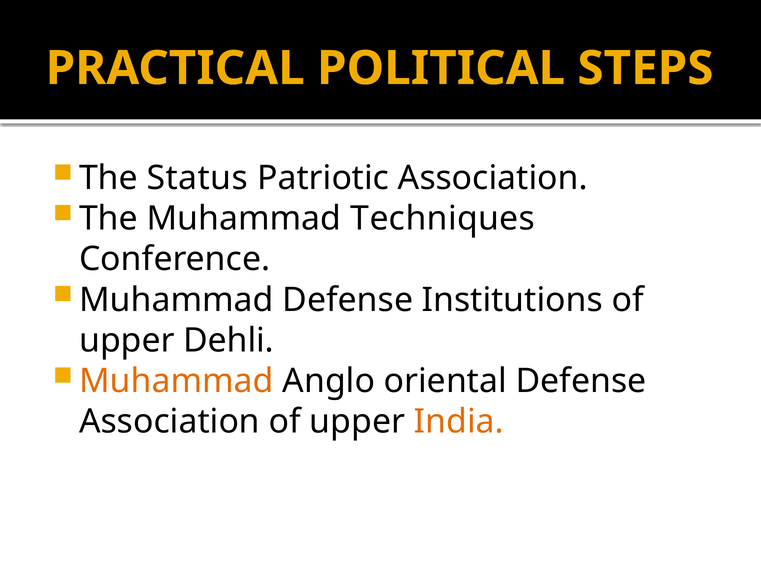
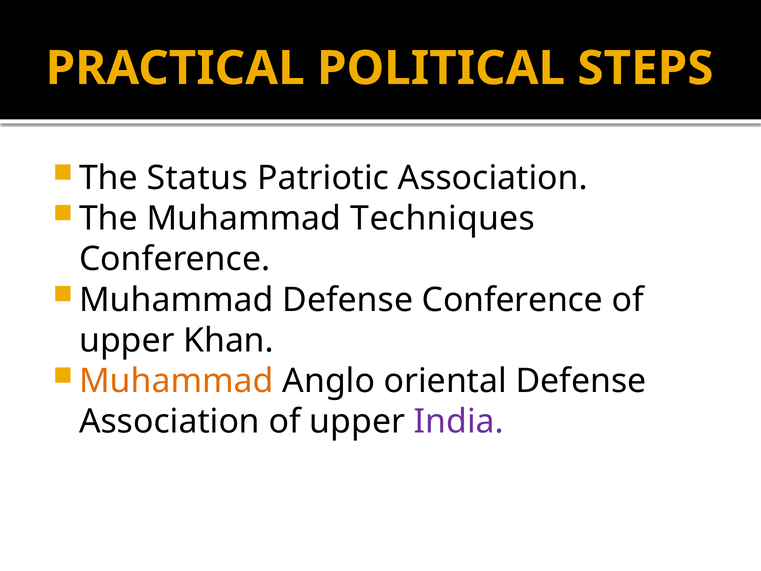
Defense Institutions: Institutions -> Conference
Dehli: Dehli -> Khan
India colour: orange -> purple
